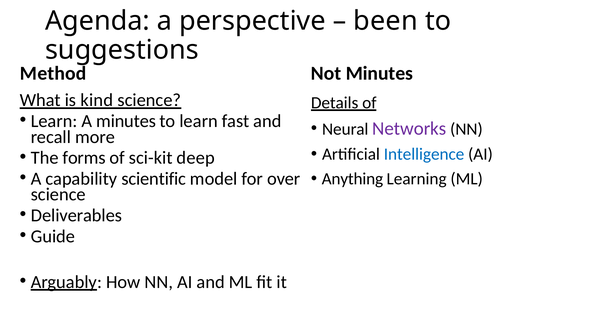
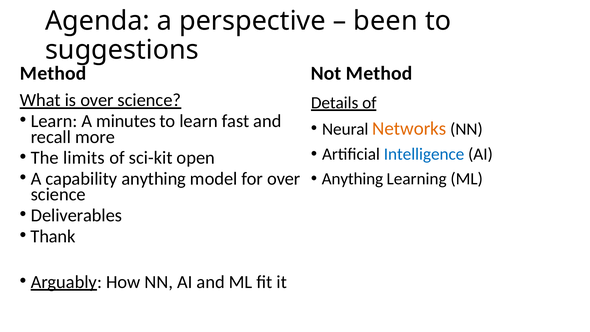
Not Minutes: Minutes -> Method
is kind: kind -> over
Networks colour: purple -> orange
forms: forms -> limits
deep: deep -> open
capability scientific: scientific -> anything
Guide: Guide -> Thank
